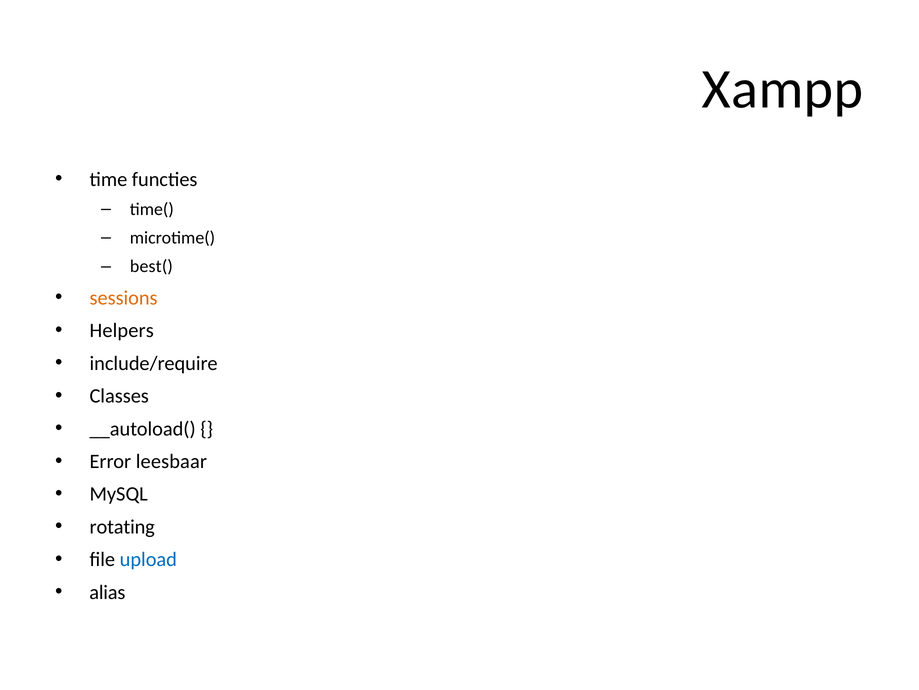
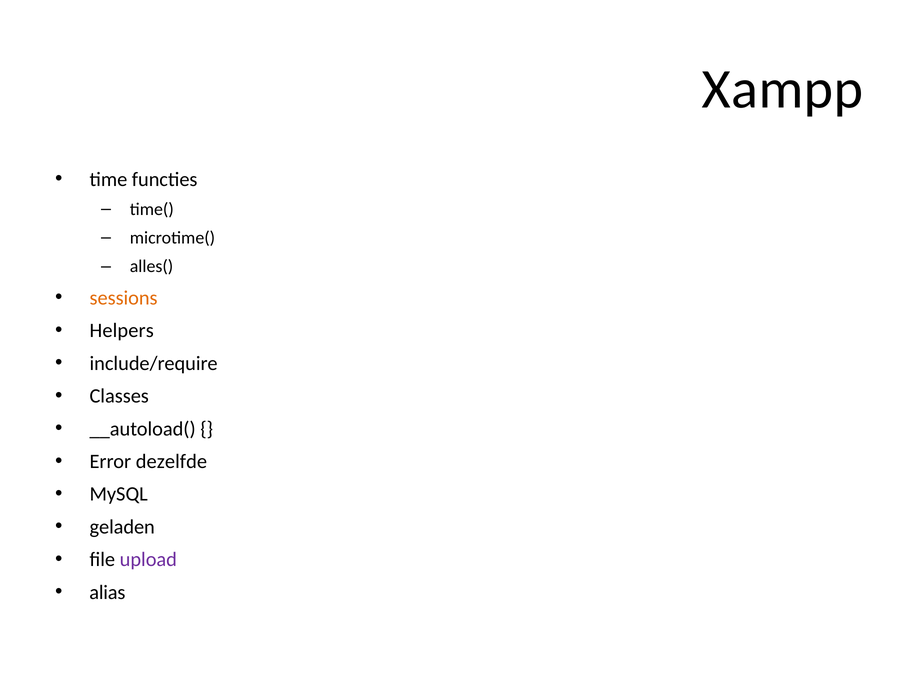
best(: best( -> alles(
leesbaar: leesbaar -> dezelfde
rotating: rotating -> geladen
upload colour: blue -> purple
